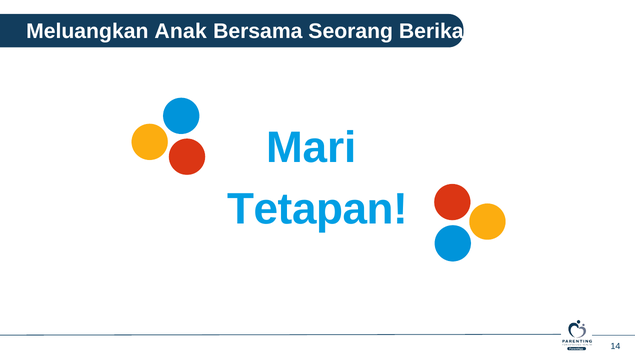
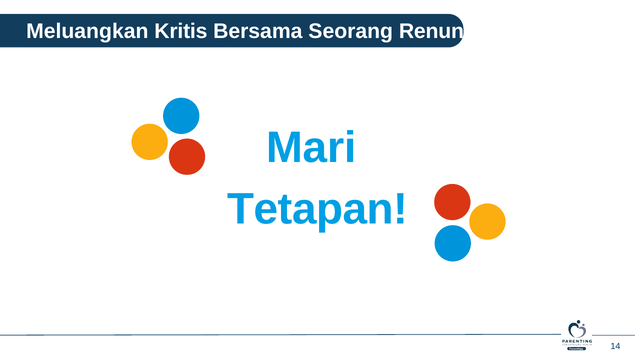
Meluangkan Anak: Anak -> Kritis
Berikan: Berikan -> Renung
